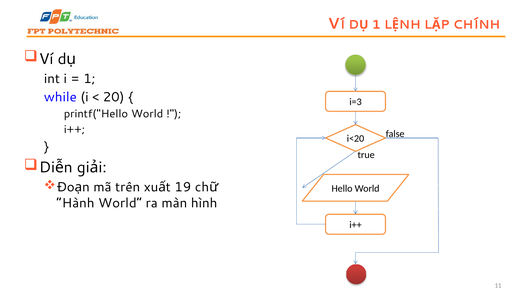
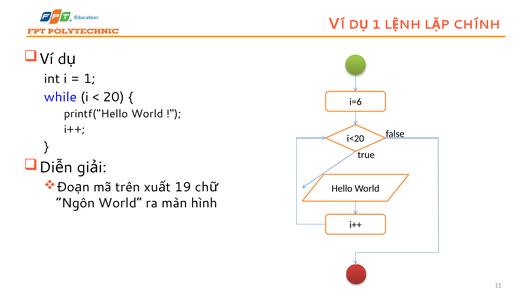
i=3: i=3 -> i=6
Hành: Hành -> Ngôn
